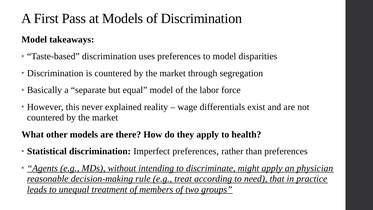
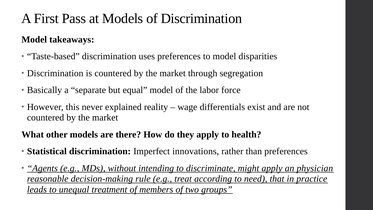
Imperfect preferences: preferences -> innovations
